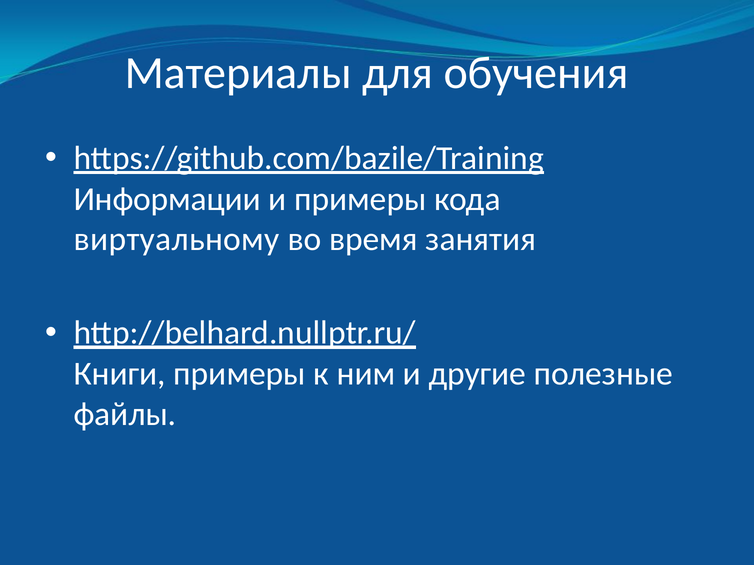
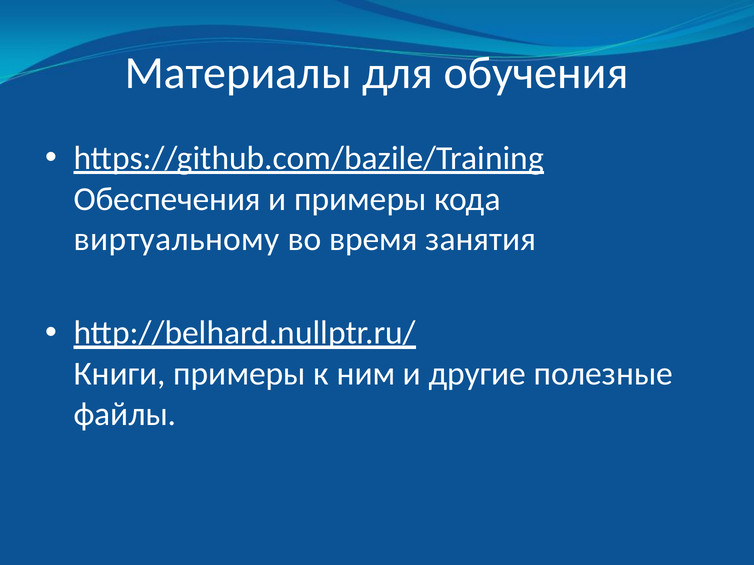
Информации: Информации -> Обеспечения
